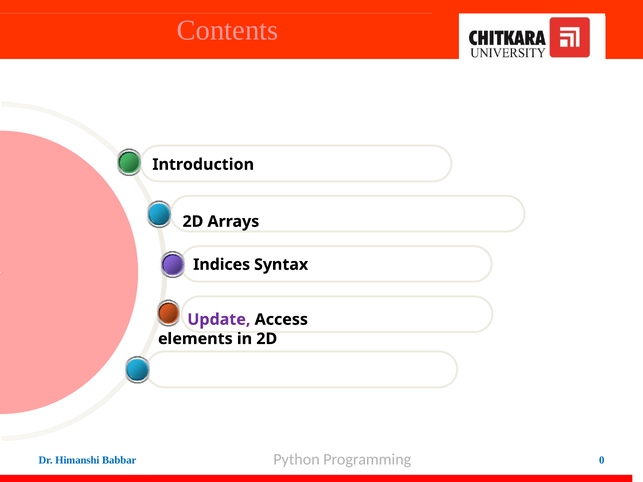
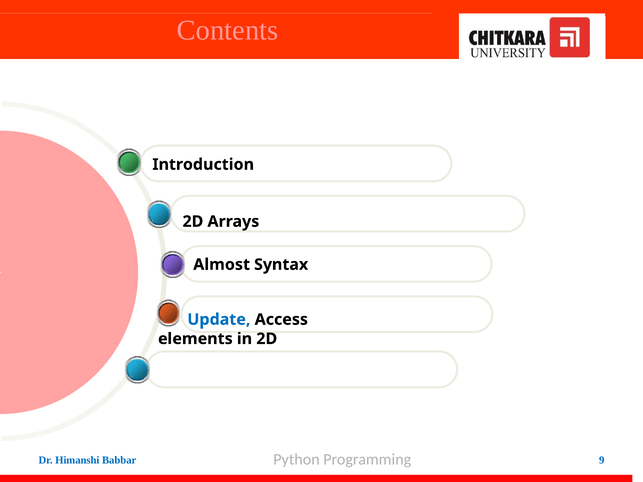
Indices: Indices -> Almost
Update colour: purple -> blue
0: 0 -> 9
